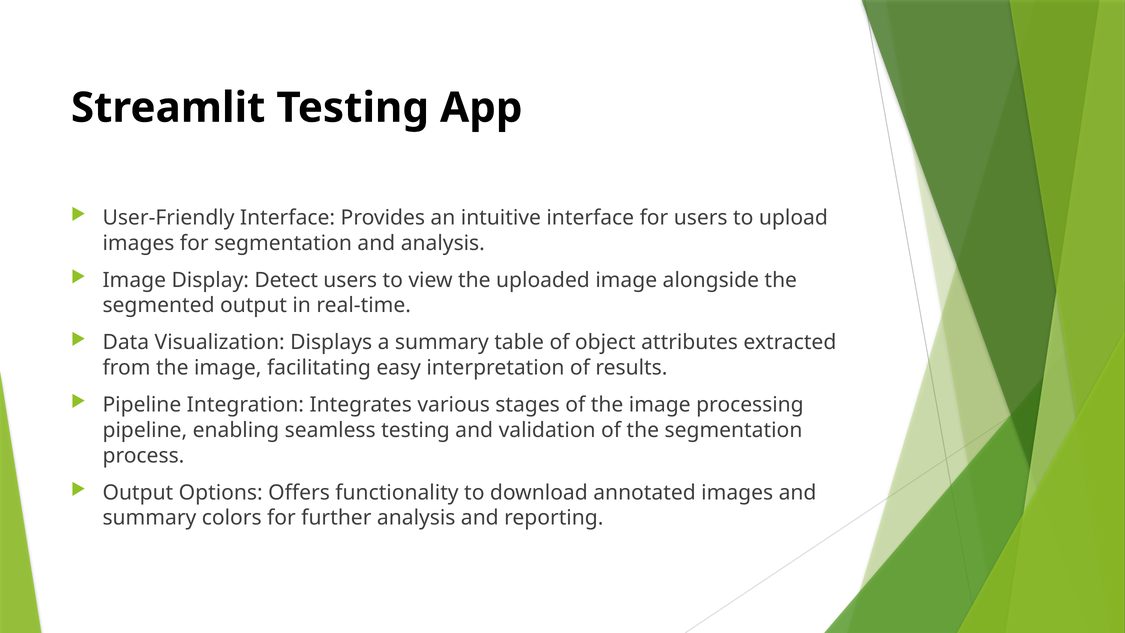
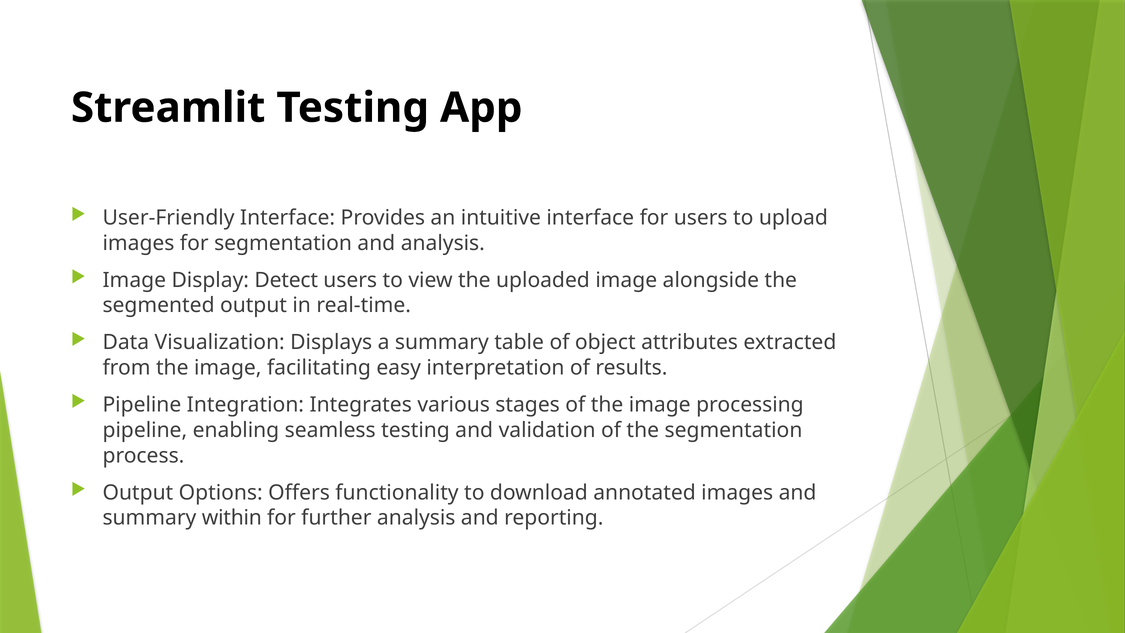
colors: colors -> within
